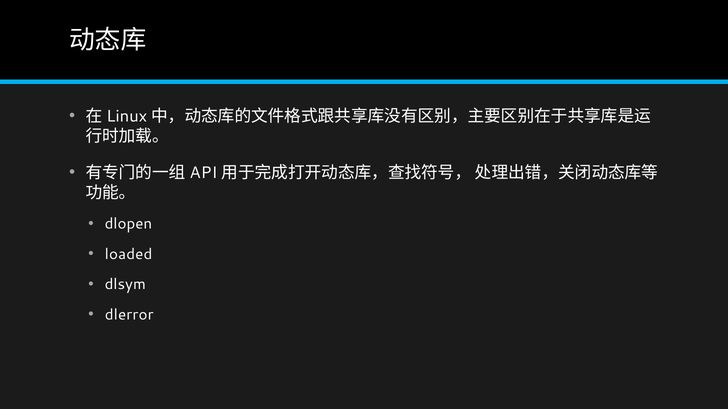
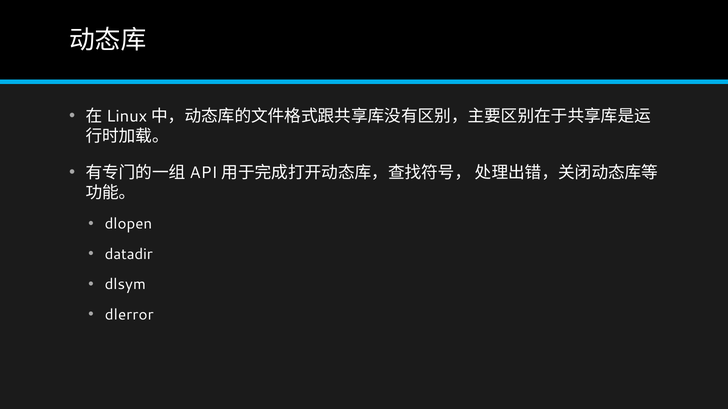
loaded: loaded -> datadir
